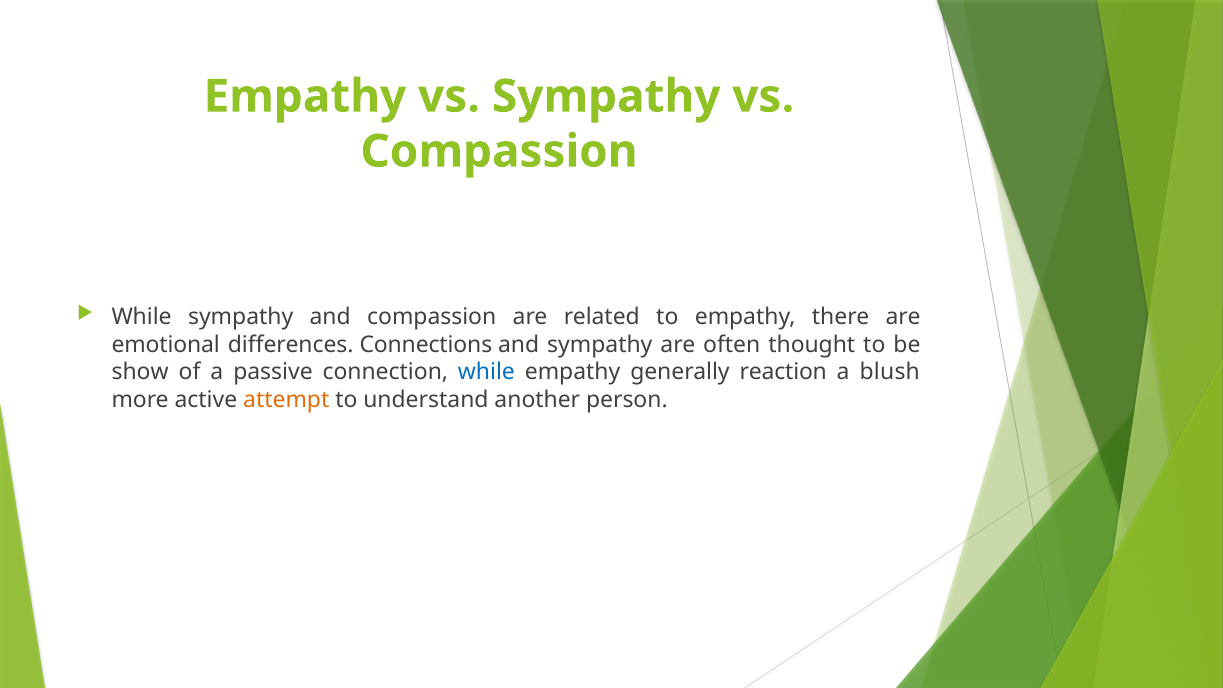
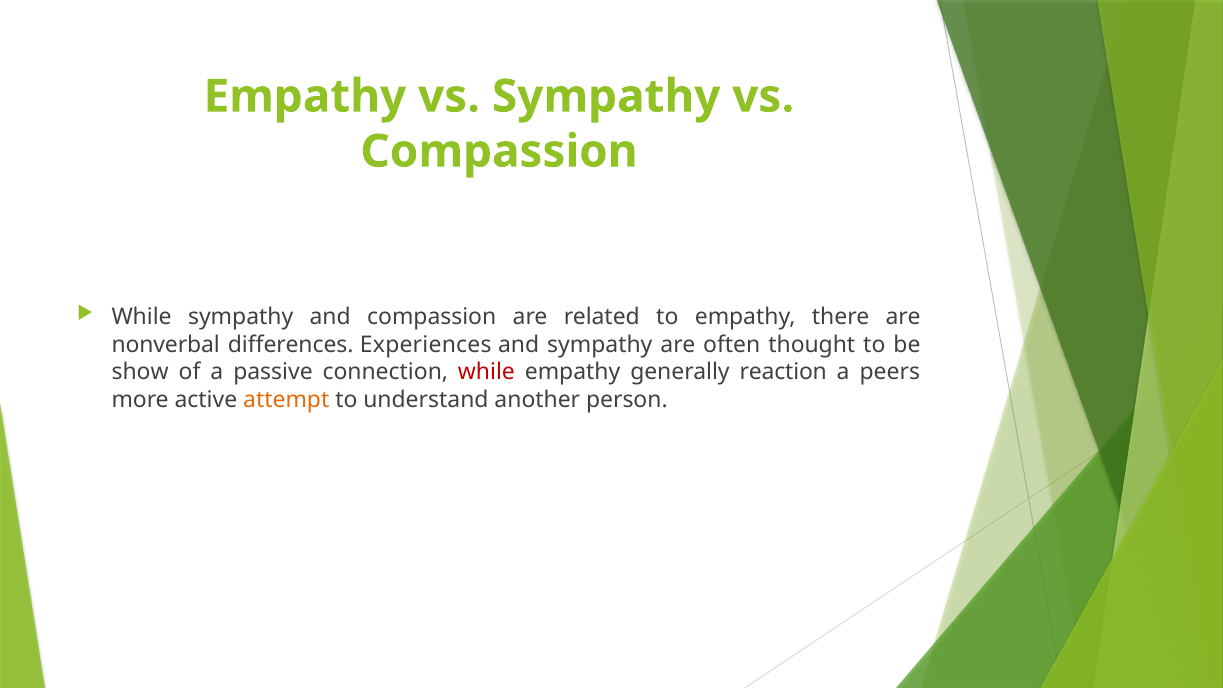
emotional: emotional -> nonverbal
Connections: Connections -> Experiences
while at (486, 372) colour: blue -> red
blush: blush -> peers
